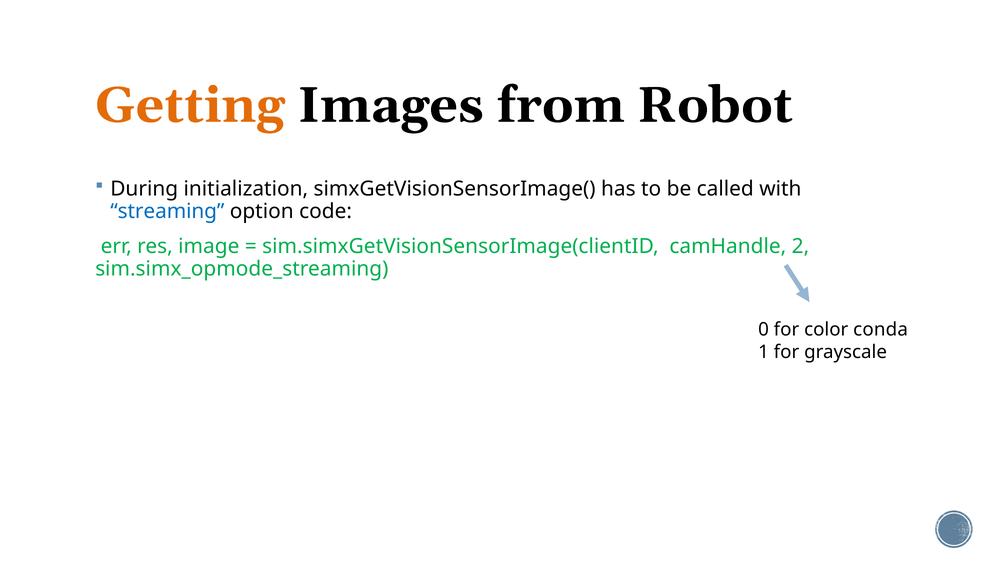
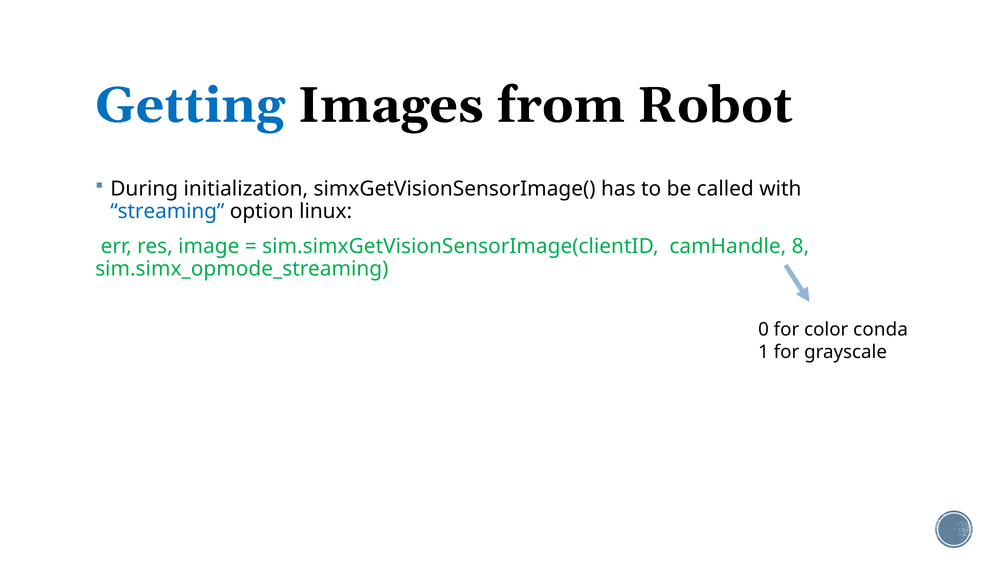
Getting colour: orange -> blue
code: code -> linux
2: 2 -> 8
